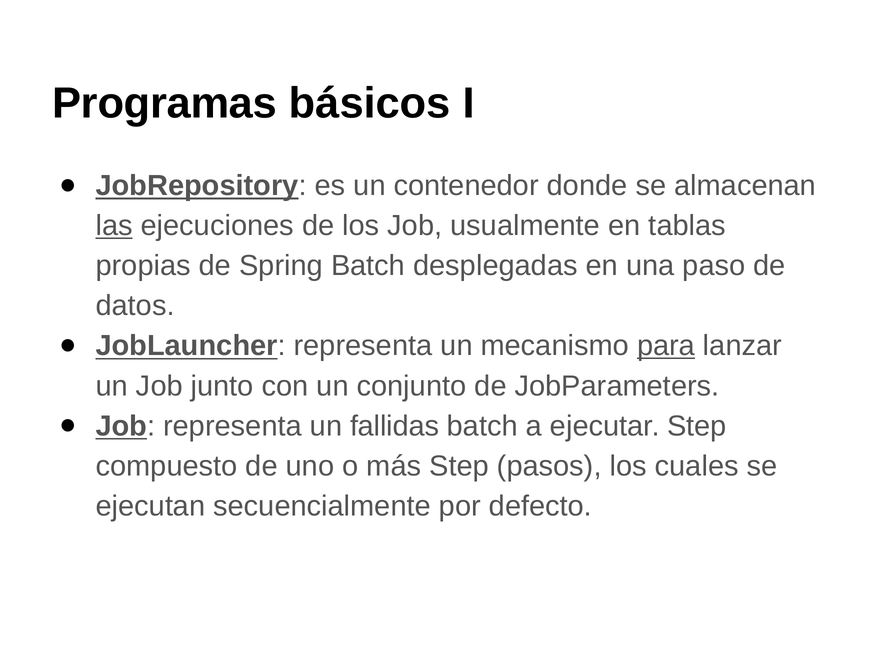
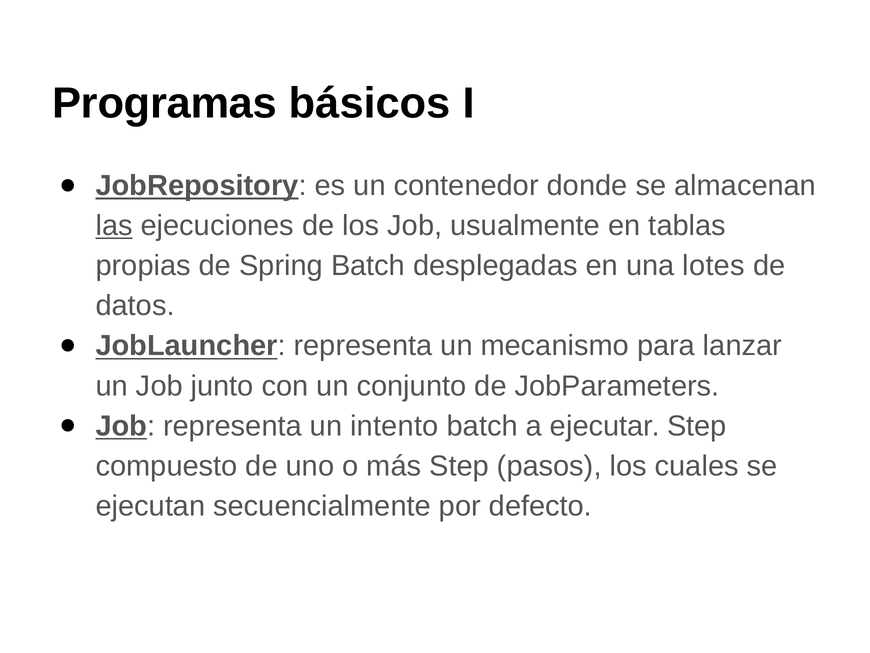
paso: paso -> lotes
para underline: present -> none
fallidas: fallidas -> intento
